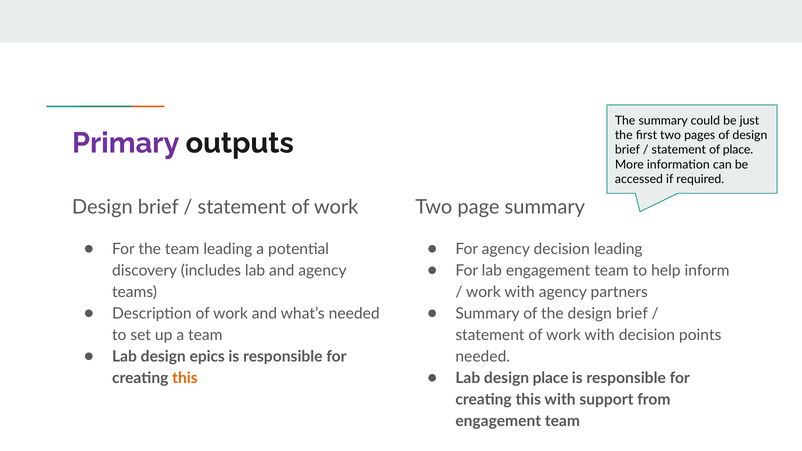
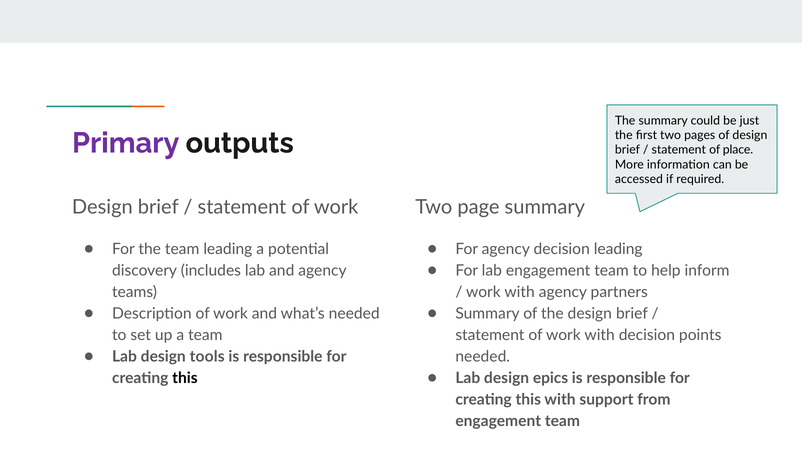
epics: epics -> tools
design place: place -> epics
this at (185, 378) colour: orange -> black
